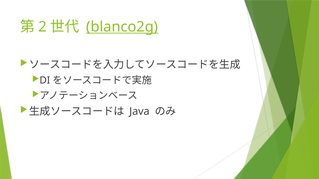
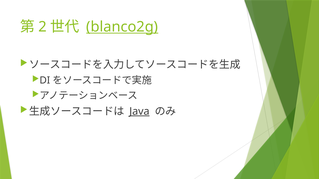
Java underline: none -> present
